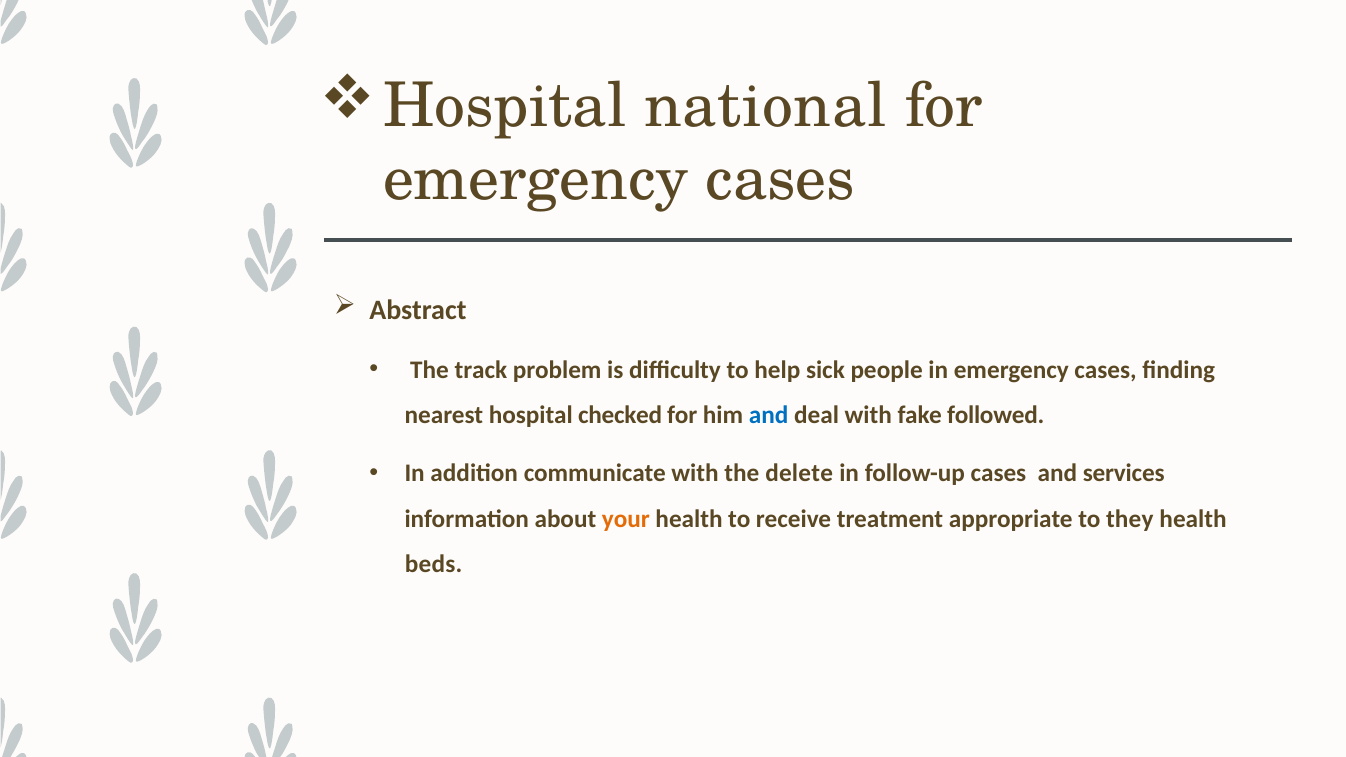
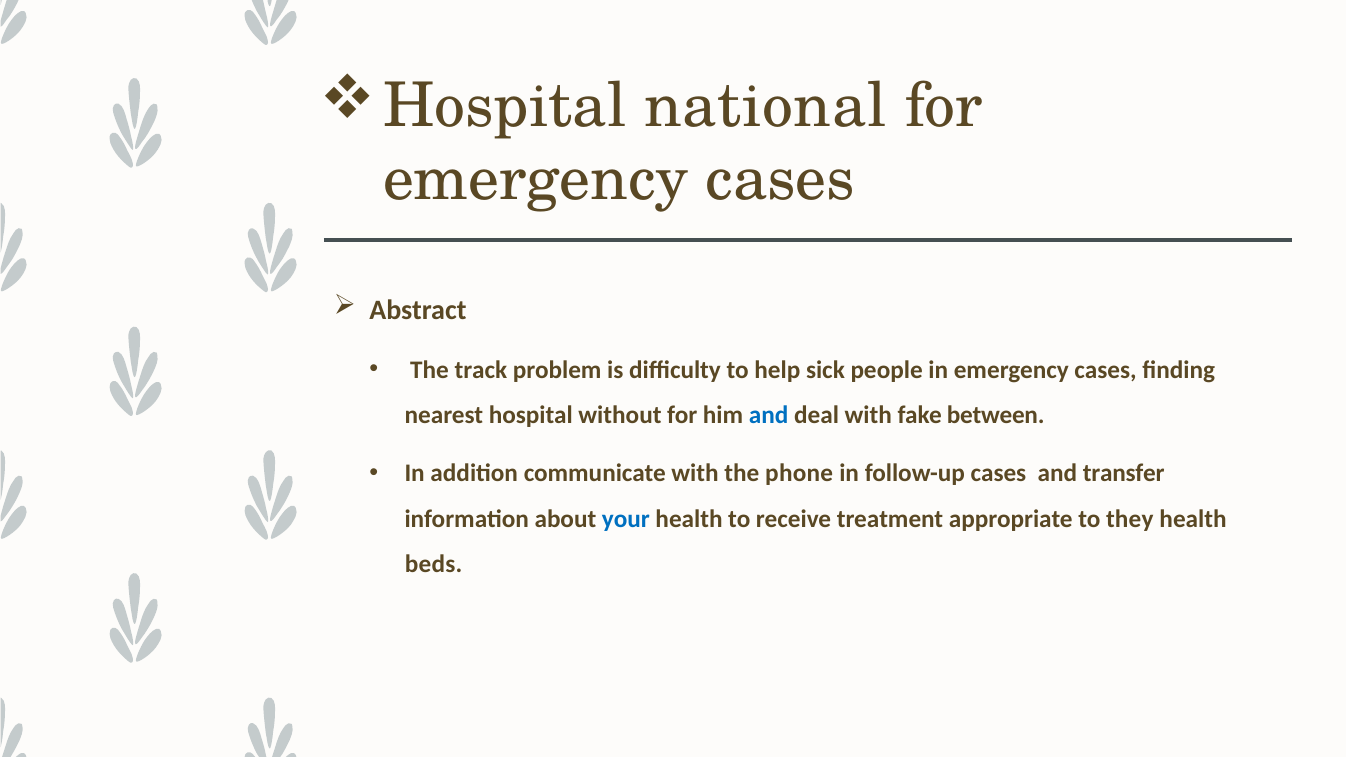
checked: checked -> without
followed: followed -> between
delete: delete -> phone
services: services -> transfer
your colour: orange -> blue
